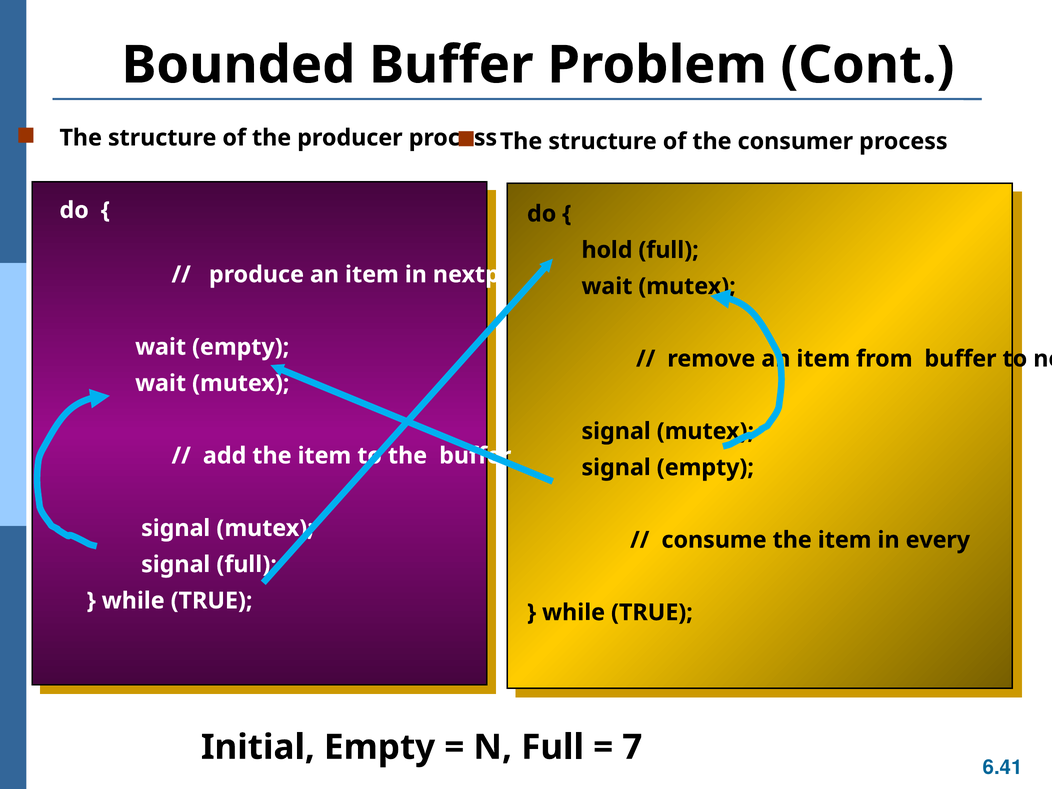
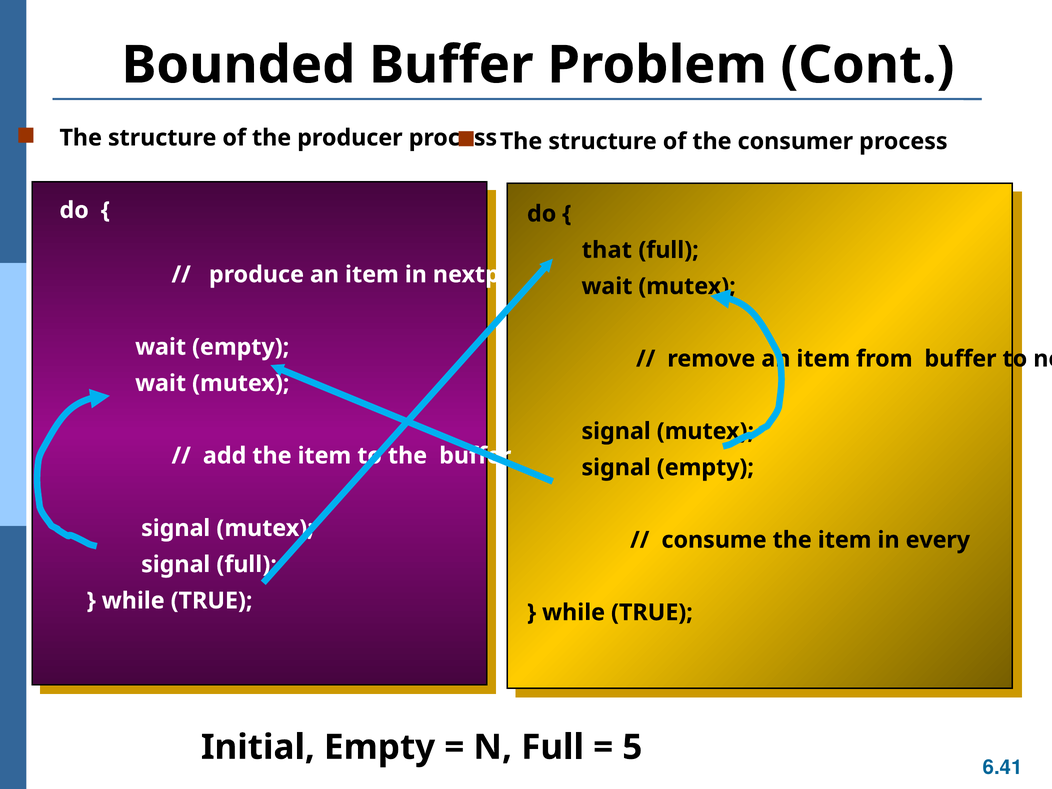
hold: hold -> that
7: 7 -> 5
